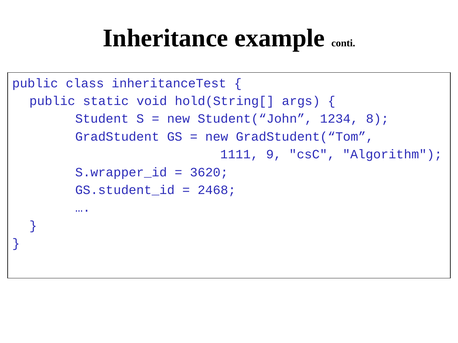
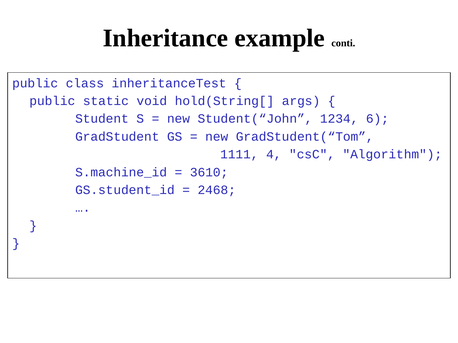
8: 8 -> 6
9: 9 -> 4
S.wrapper_id: S.wrapper_id -> S.machine_id
3620: 3620 -> 3610
